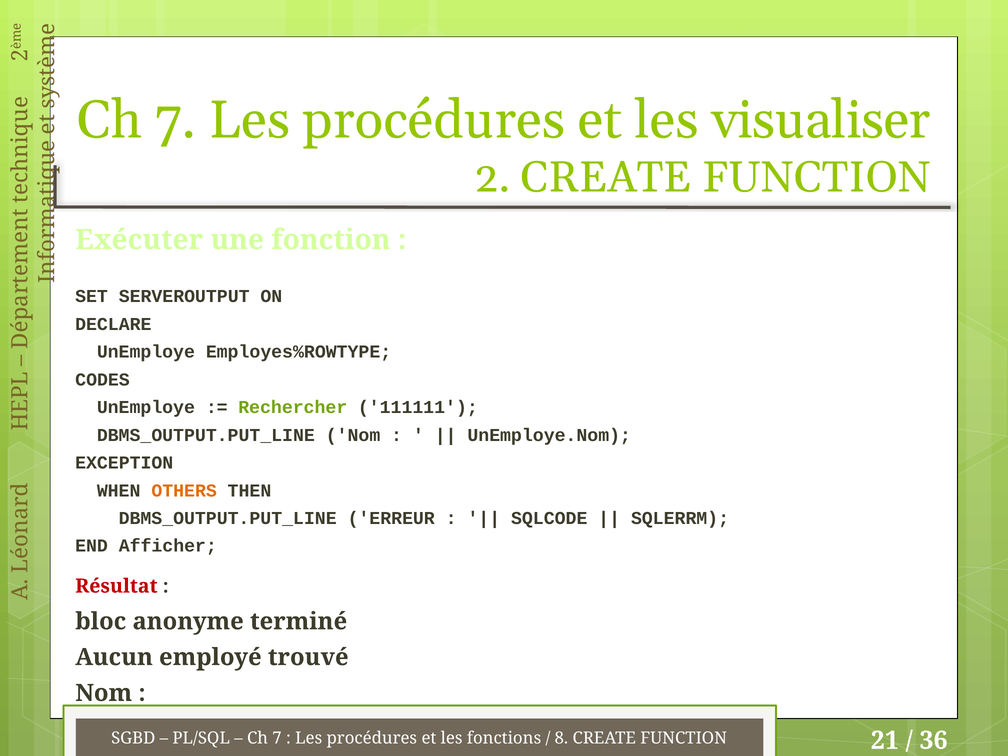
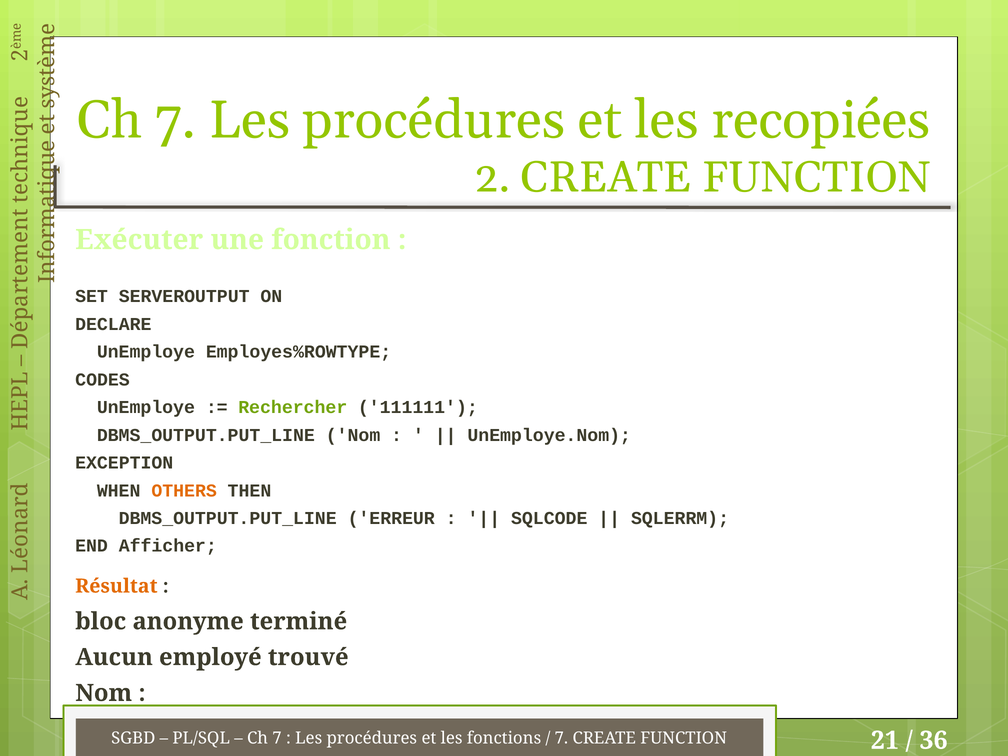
visualiser: visualiser -> recopiées
Résultat colour: red -> orange
8 at (561, 738): 8 -> 7
